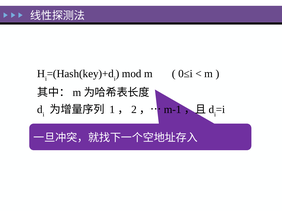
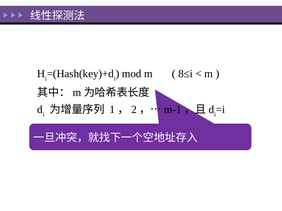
0≤i: 0≤i -> 8≤i
